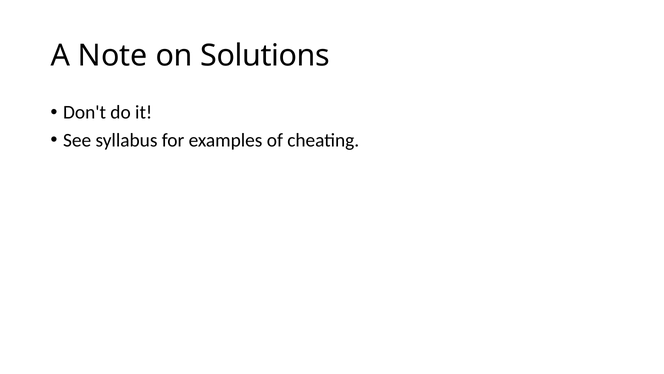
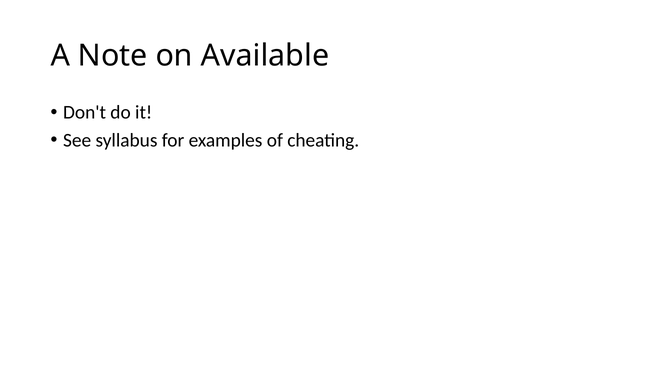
Solutions: Solutions -> Available
